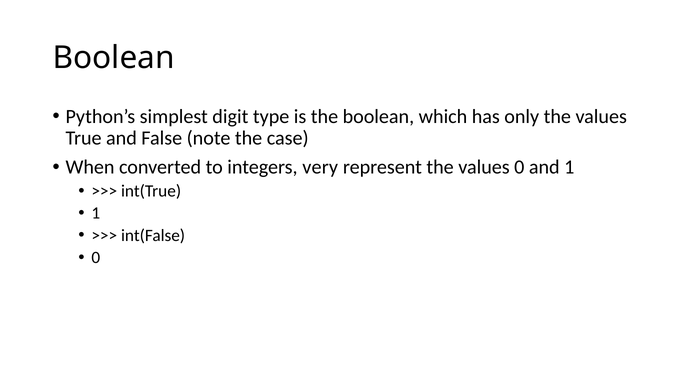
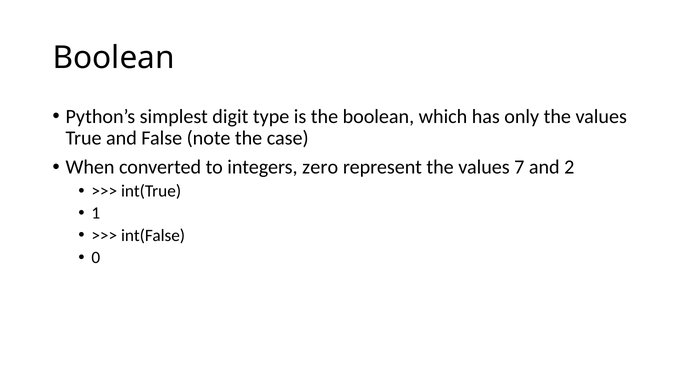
very: very -> zero
values 0: 0 -> 7
and 1: 1 -> 2
